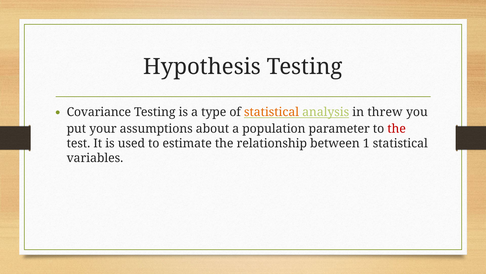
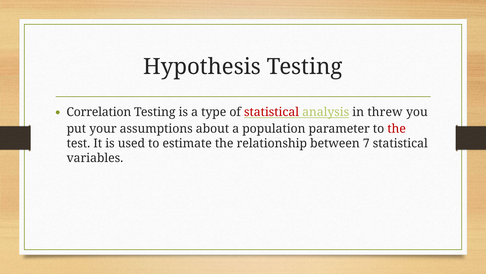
Covariance: Covariance -> Correlation
statistical at (272, 112) colour: orange -> red
1: 1 -> 7
